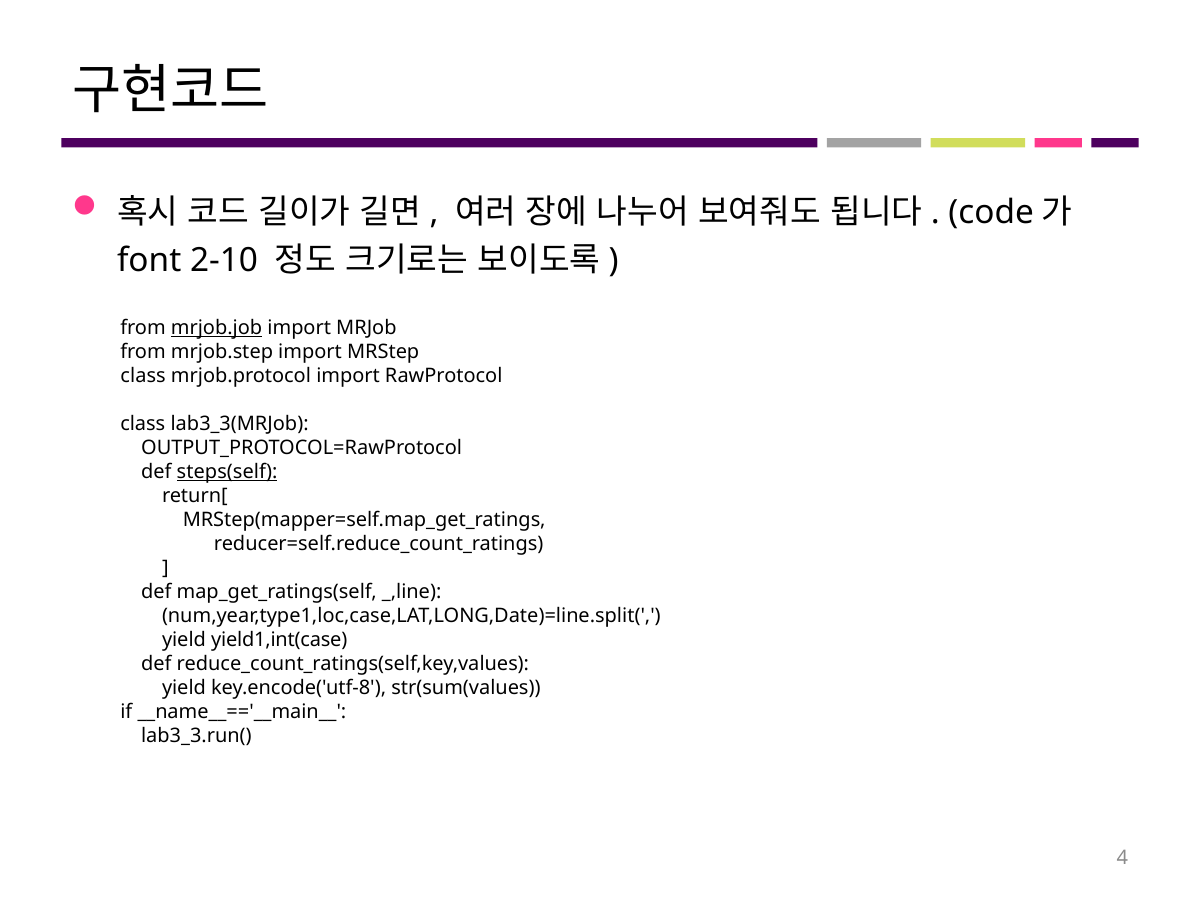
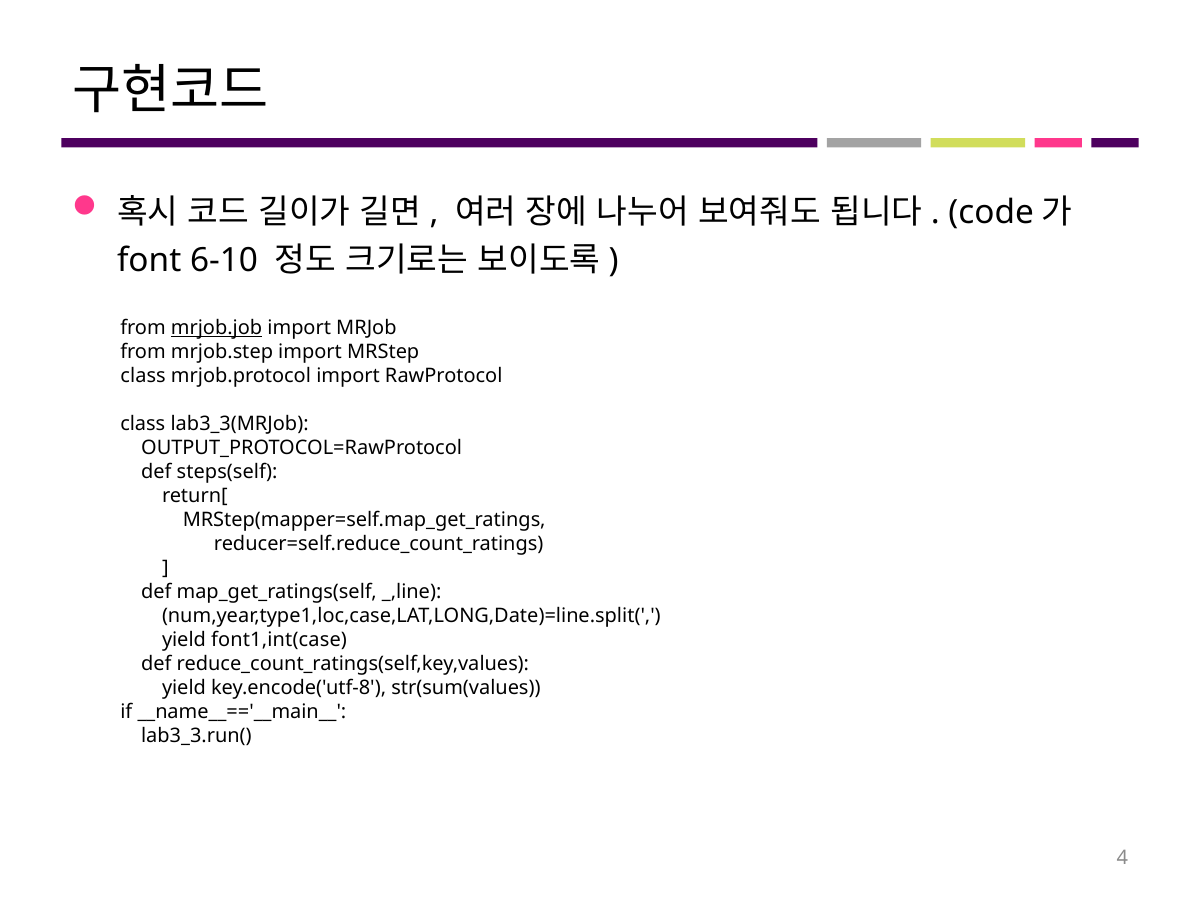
2-10: 2-10 -> 6-10
steps(self underline: present -> none
yield1,int(case: yield1,int(case -> font1,int(case
